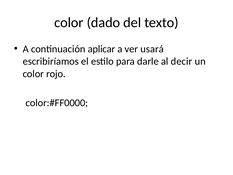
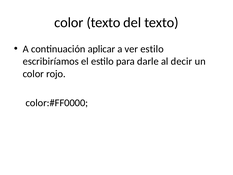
color dado: dado -> texto
ver usará: usará -> estilo
